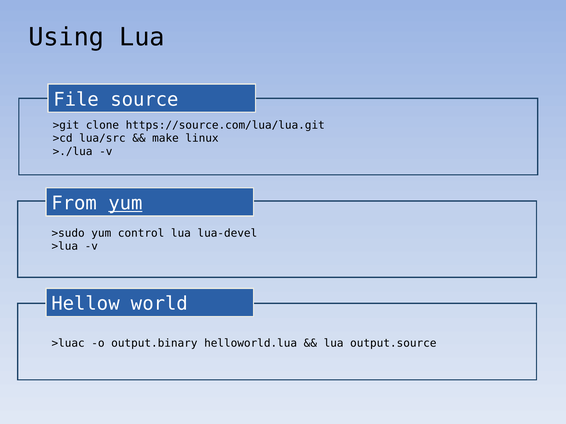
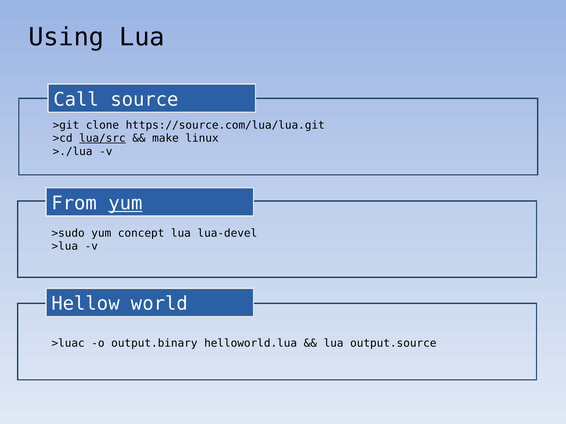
File: File -> Call
lua/src underline: none -> present
control: control -> concept
